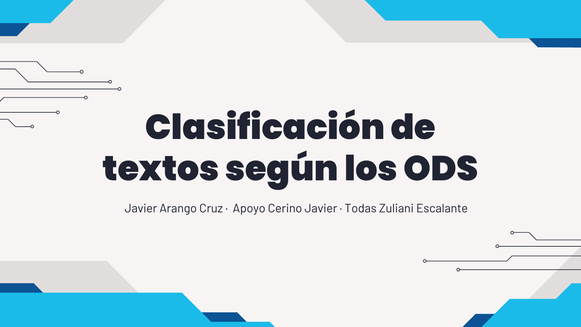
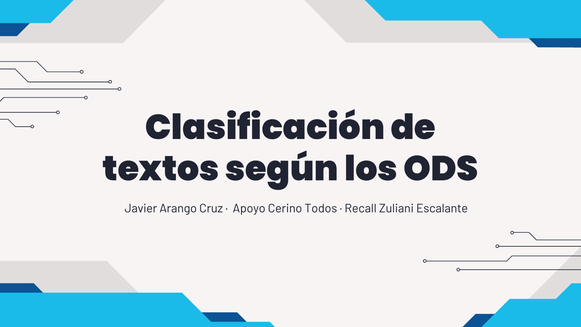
Cerino Javier: Javier -> Todos
Todas: Todas -> Recall
